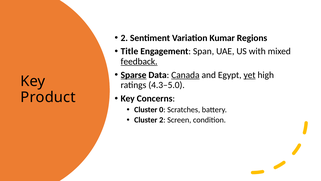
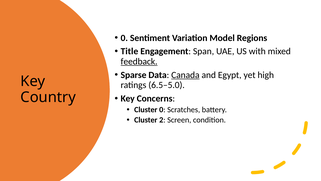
2 at (124, 38): 2 -> 0
Kumar: Kumar -> Model
Sparse underline: present -> none
yet underline: present -> none
4.3–5.0: 4.3–5.0 -> 6.5–5.0
Product: Product -> Country
